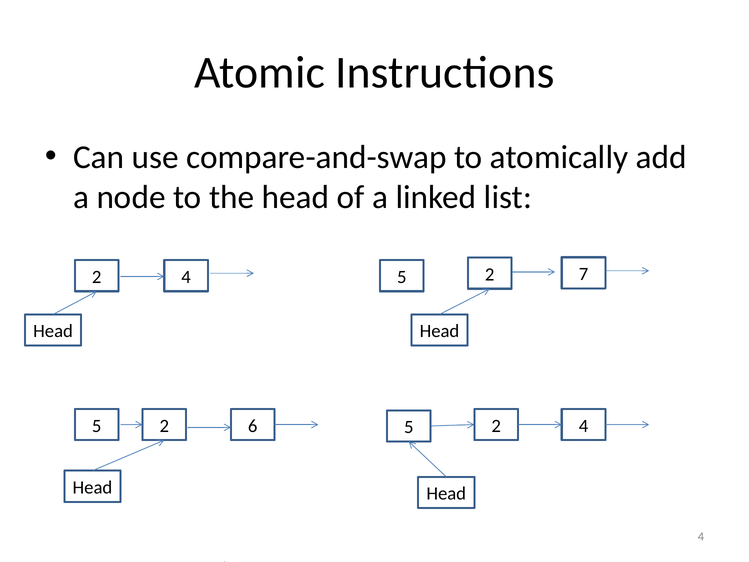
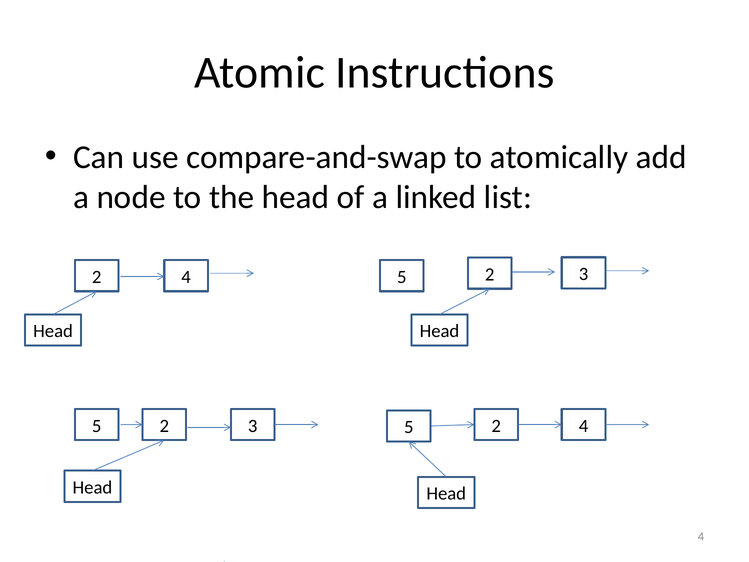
2 7: 7 -> 3
5 6: 6 -> 3
